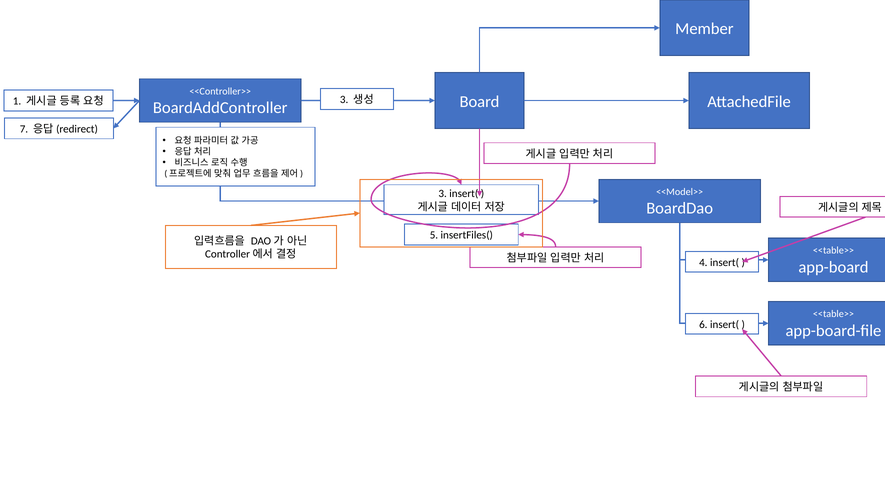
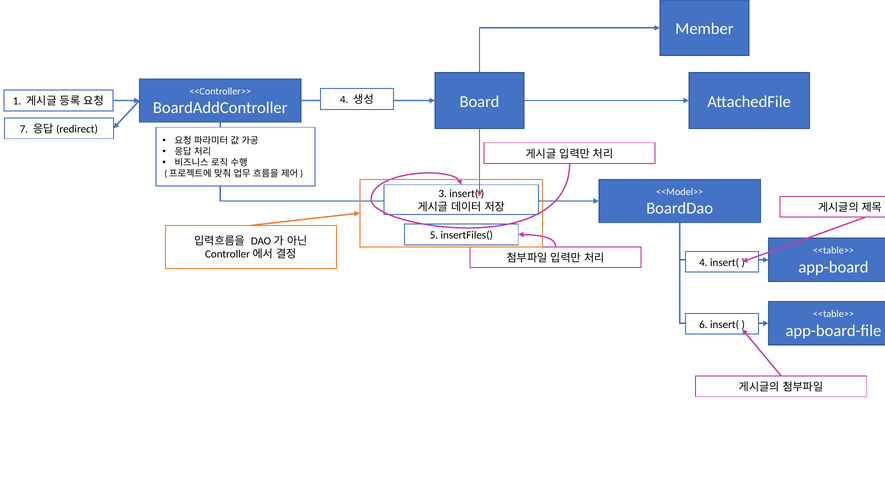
3 at (344, 100): 3 -> 4
